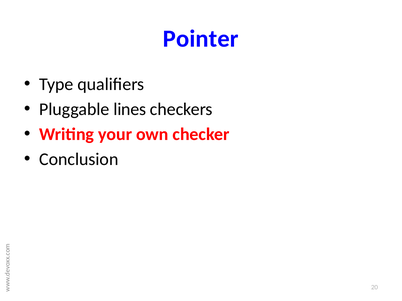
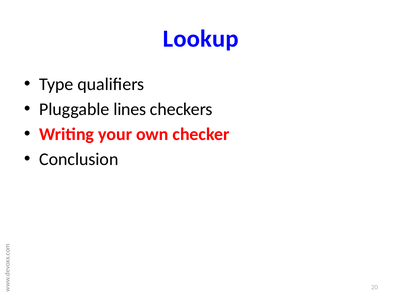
Pointer: Pointer -> Lookup
